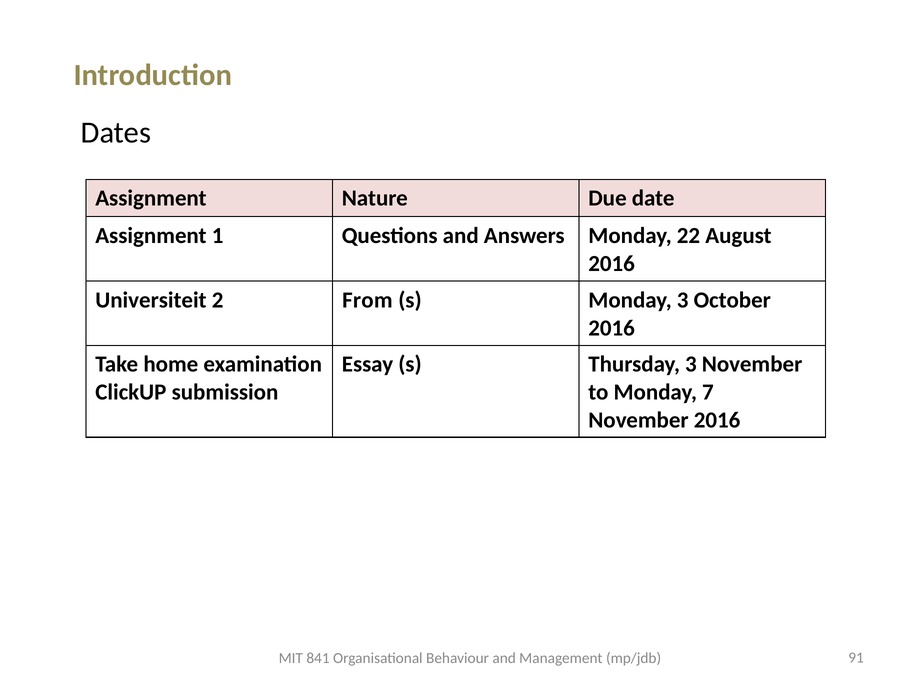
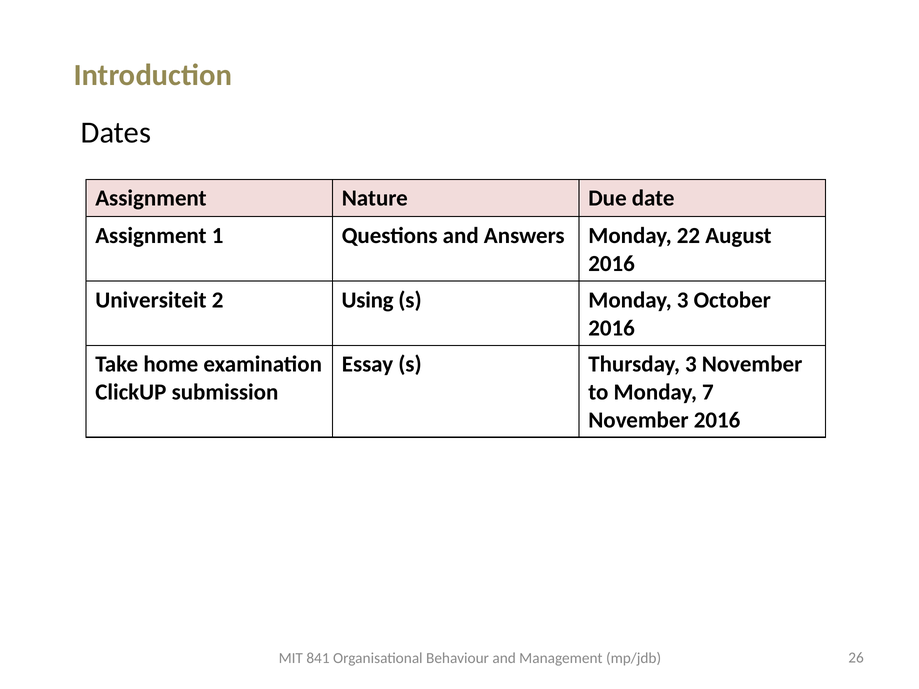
From: From -> Using
91: 91 -> 26
